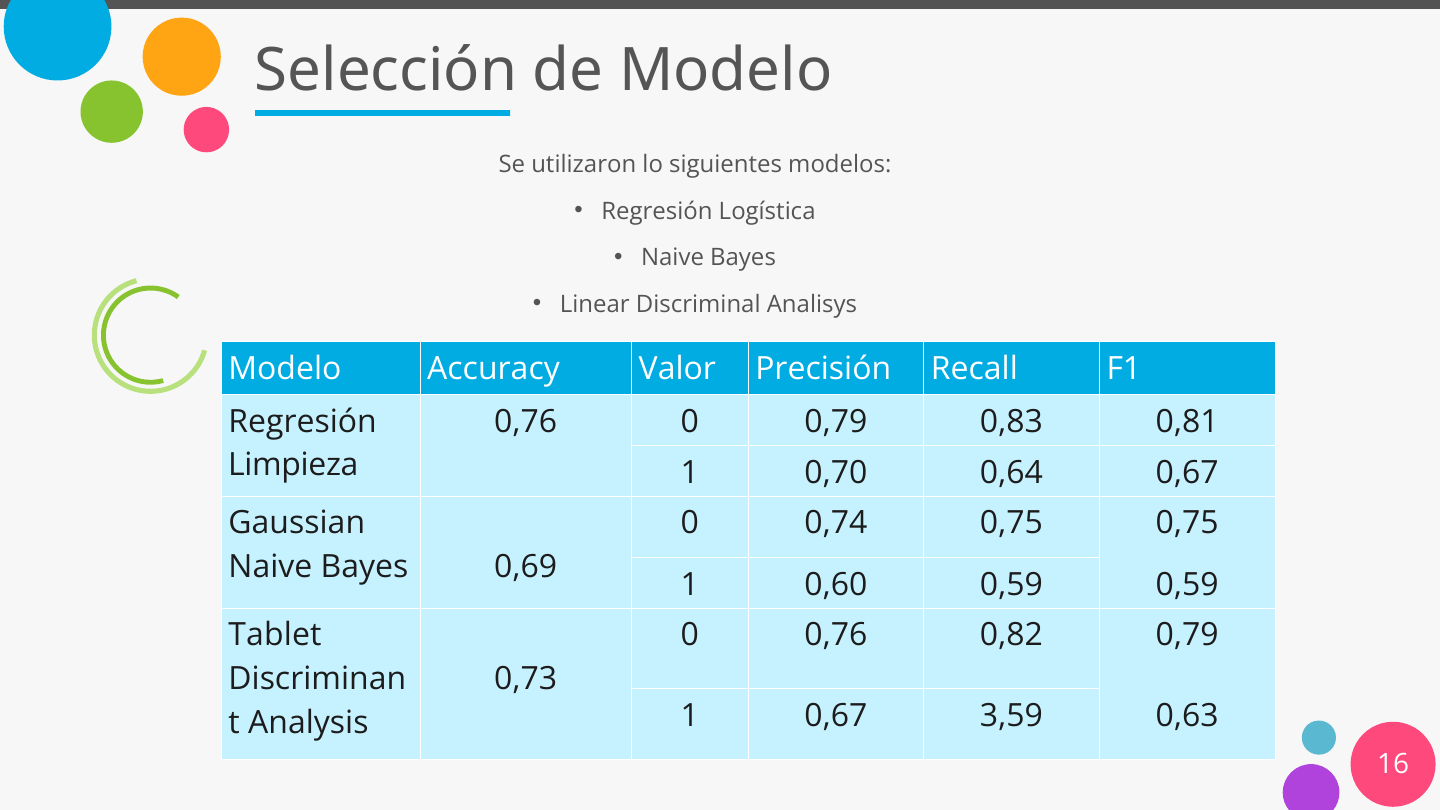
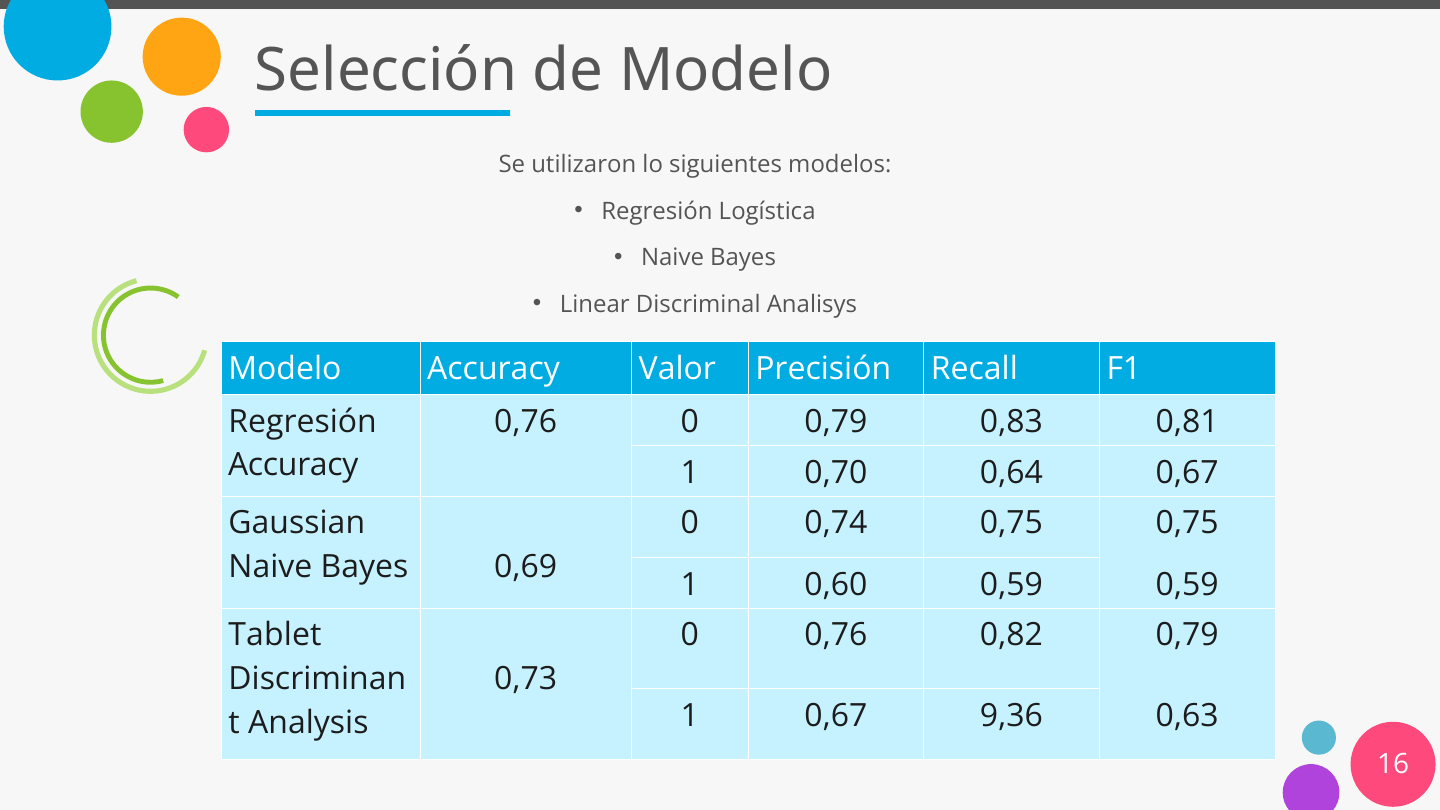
Limpieza at (293, 465): Limpieza -> Accuracy
3,59: 3,59 -> 9,36
